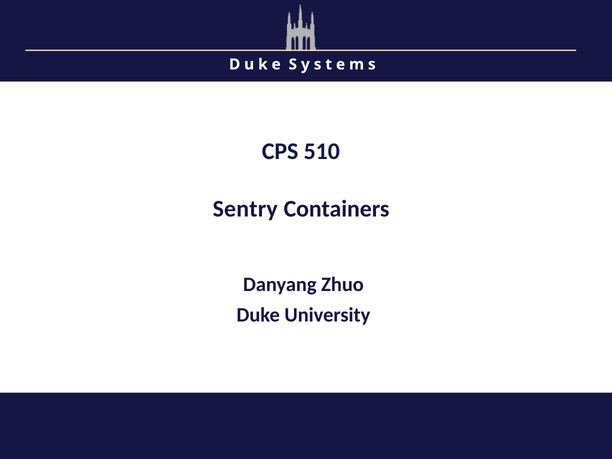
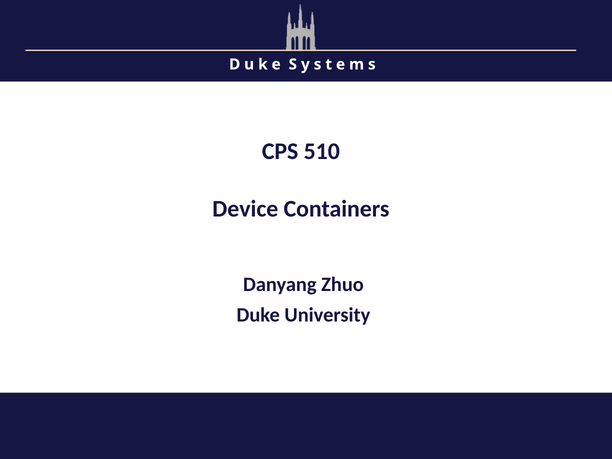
Sentry: Sentry -> Device
